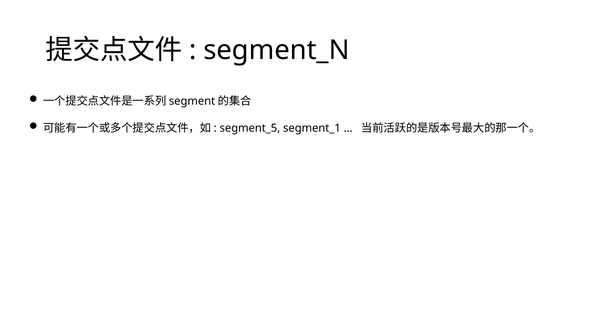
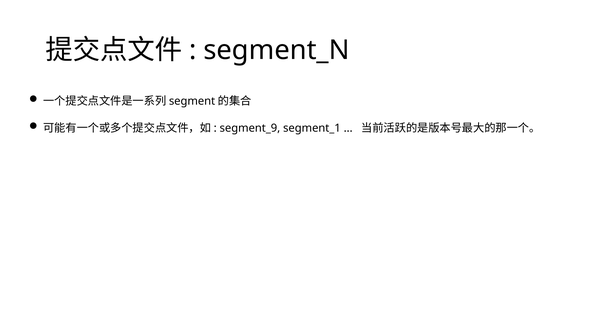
segment_5: segment_5 -> segment_9
